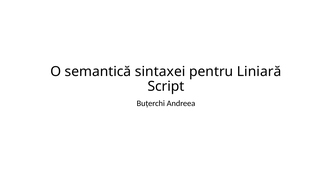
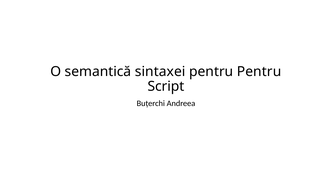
pentru Liniară: Liniară -> Pentru
